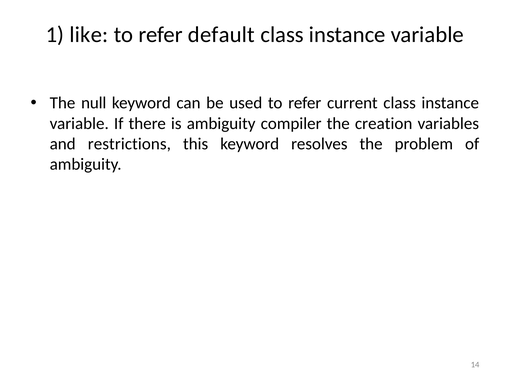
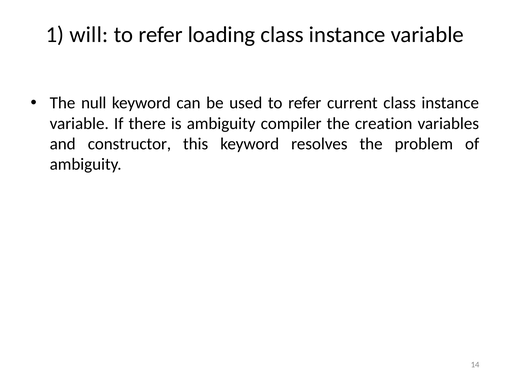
like: like -> will
default: default -> loading
restrictions: restrictions -> constructor
